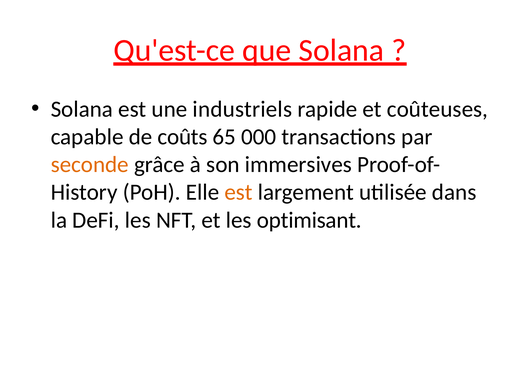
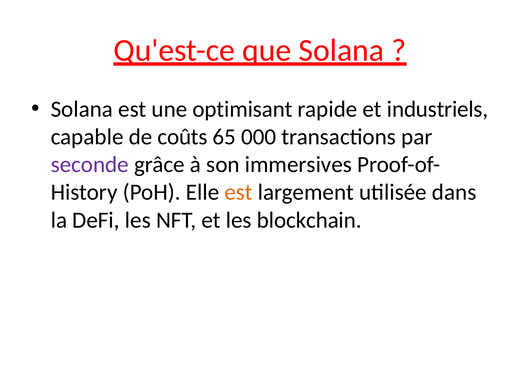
industriels: industriels -> optimisant
coûteuses: coûteuses -> industriels
seconde colour: orange -> purple
optimisant: optimisant -> blockchain
